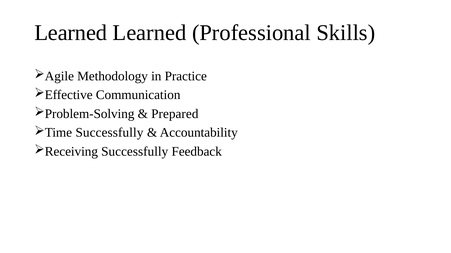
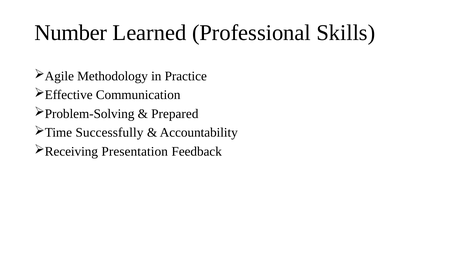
Learned at (71, 33): Learned -> Number
Successfully at (135, 152): Successfully -> Presentation
